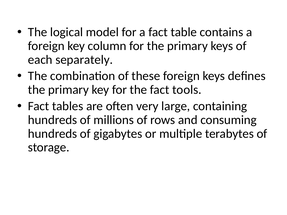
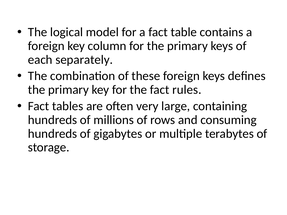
tools: tools -> rules
